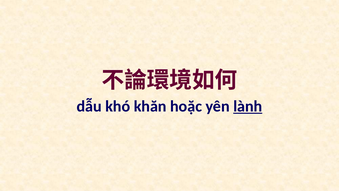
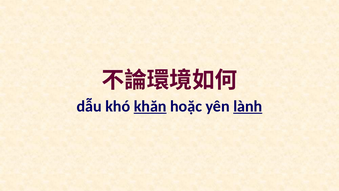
khăn underline: none -> present
